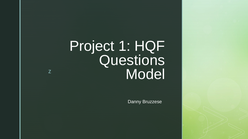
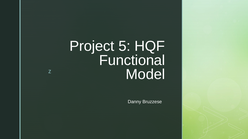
1: 1 -> 5
Questions: Questions -> Functional
